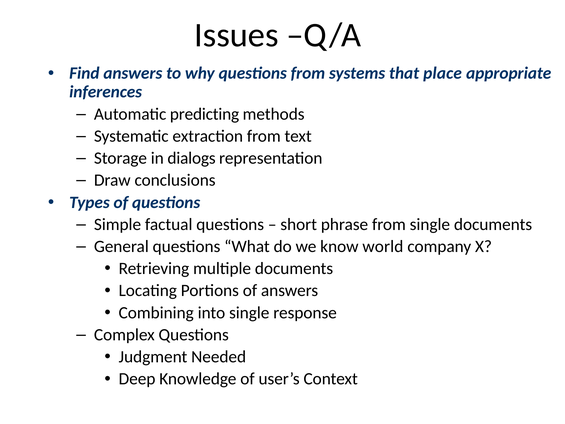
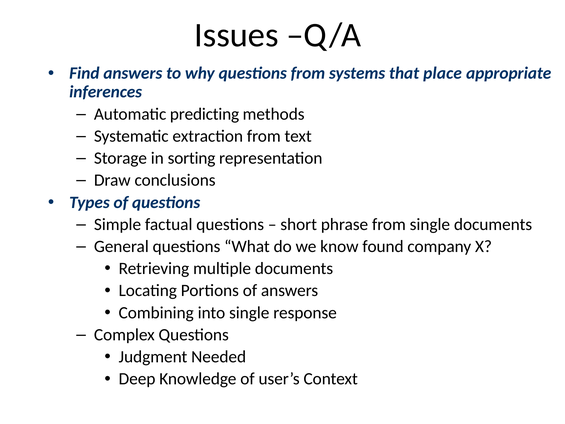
dialogs: dialogs -> sorting
world: world -> found
